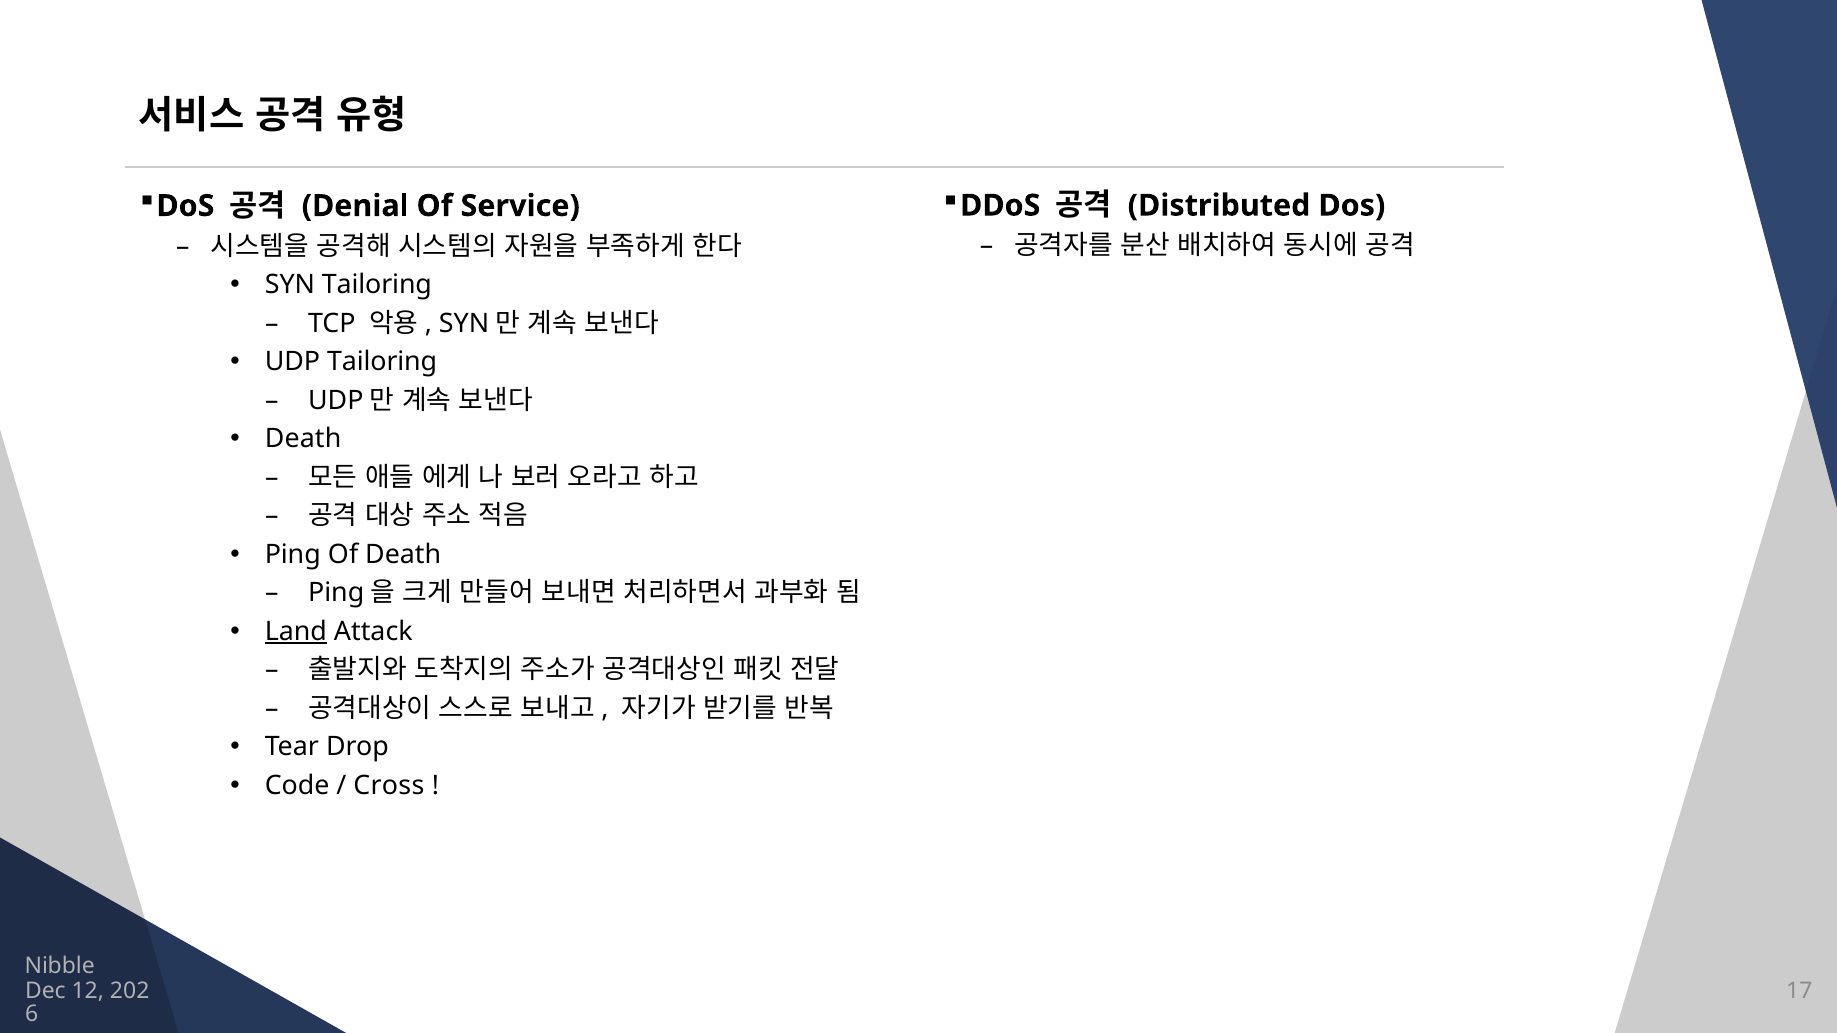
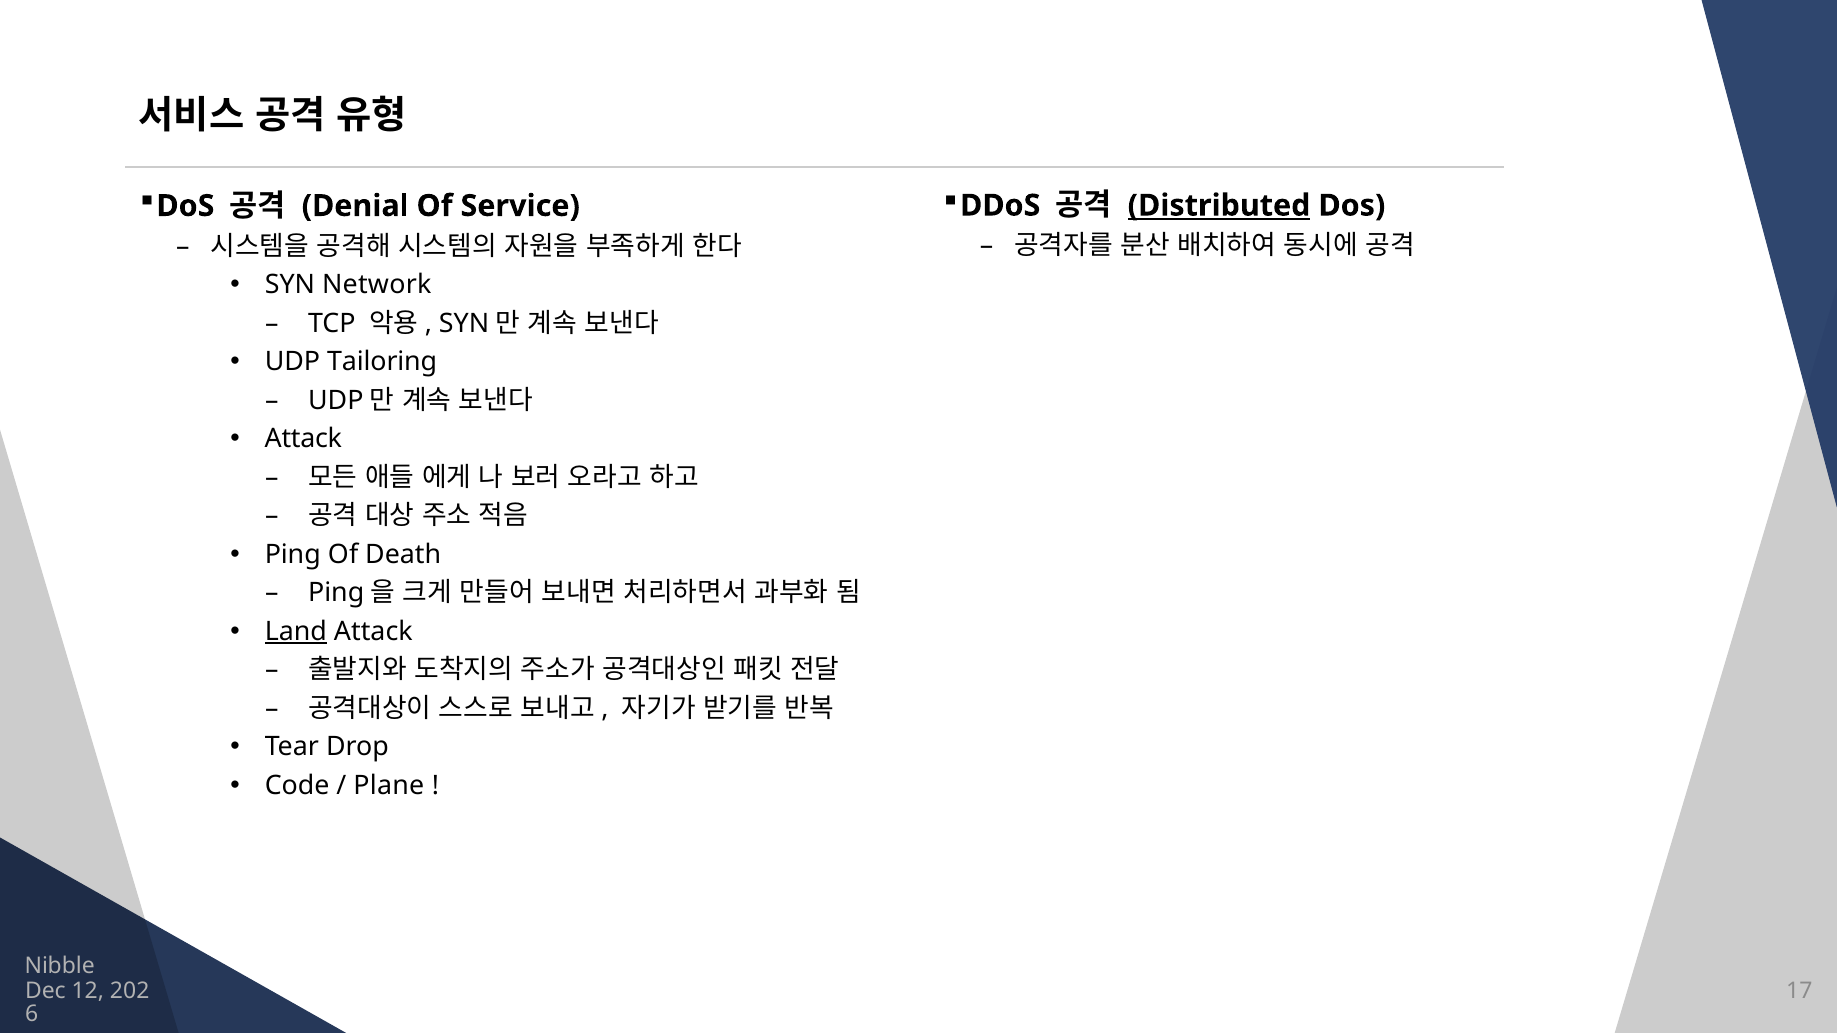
Distributed underline: none -> present
SYN Tailoring: Tailoring -> Network
Death at (303, 439): Death -> Attack
Cross: Cross -> Plane
